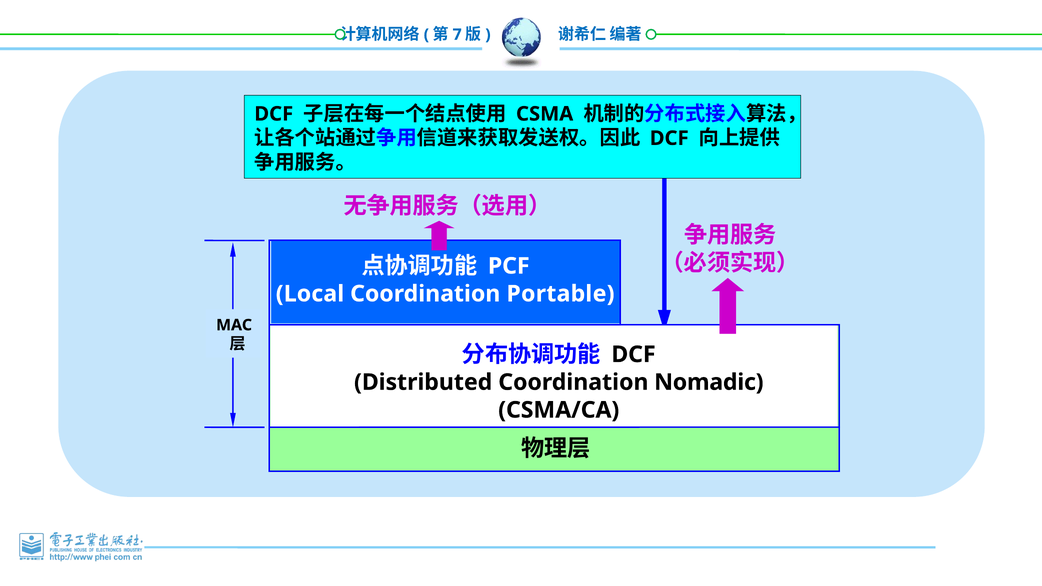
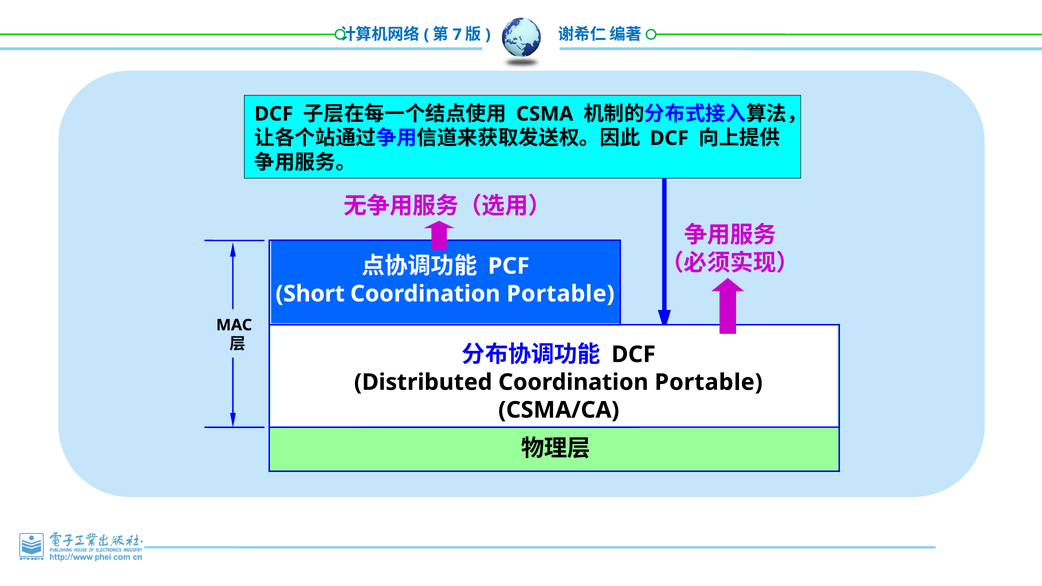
Local: Local -> Short
Distributed Coordination Nomadic: Nomadic -> Portable
